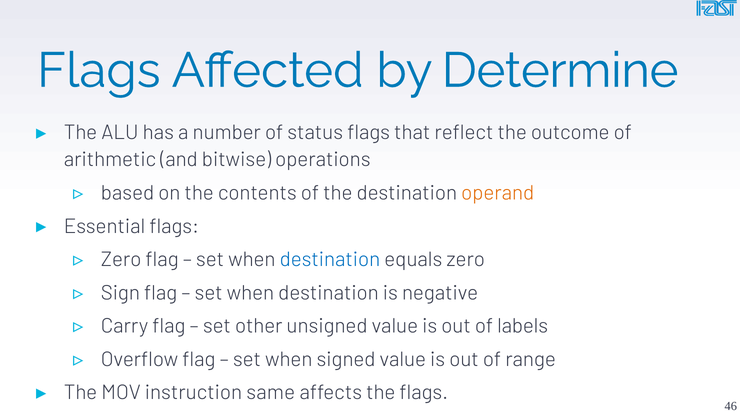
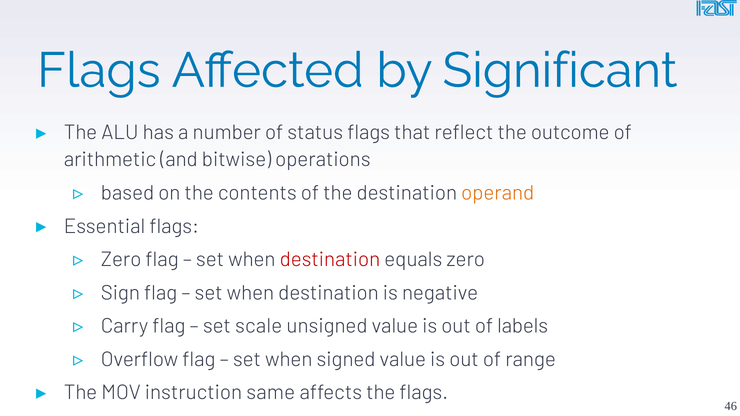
Determine: Determine -> Significant
destination at (330, 260) colour: blue -> red
other: other -> scale
